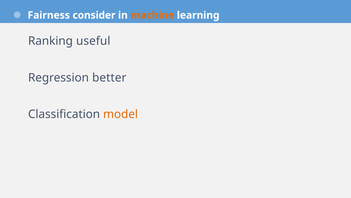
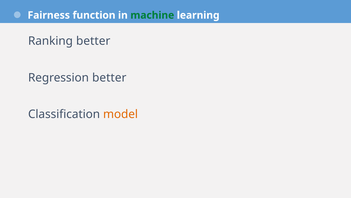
consider: consider -> function
machine colour: orange -> green
Ranking useful: useful -> better
